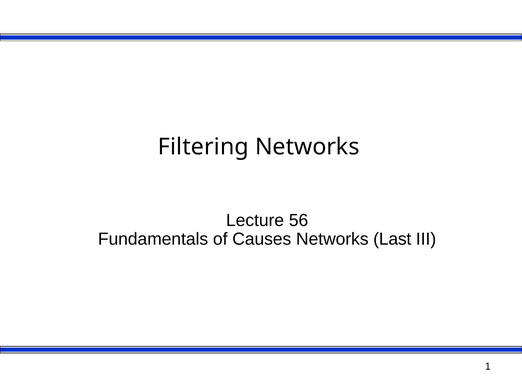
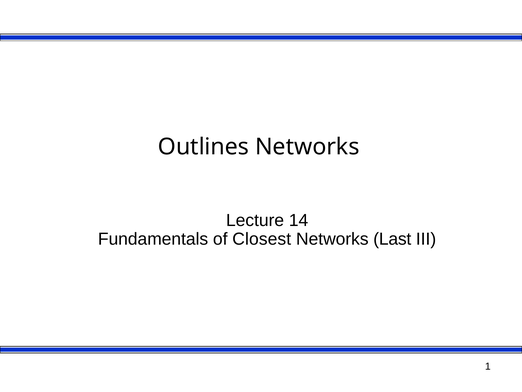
Filtering: Filtering -> Outlines
56: 56 -> 14
Causes: Causes -> Closest
